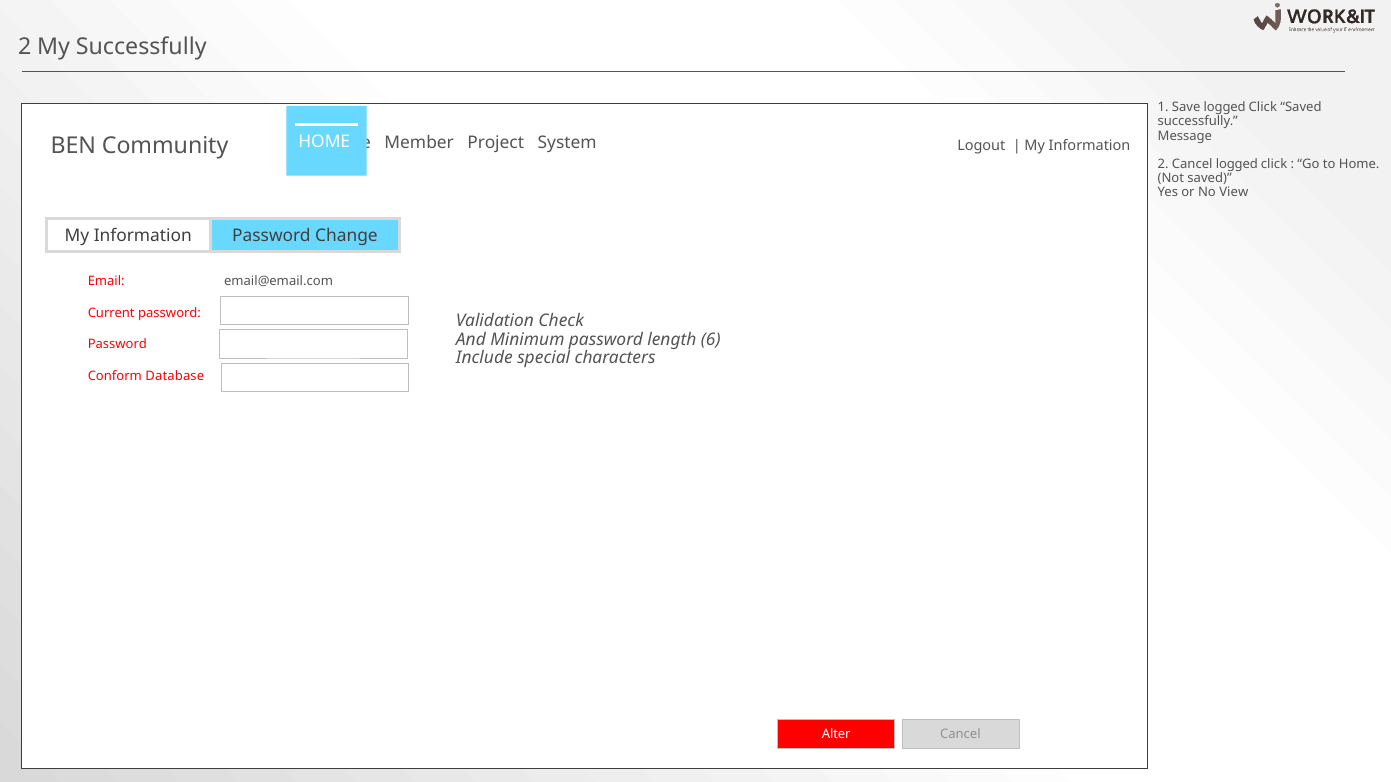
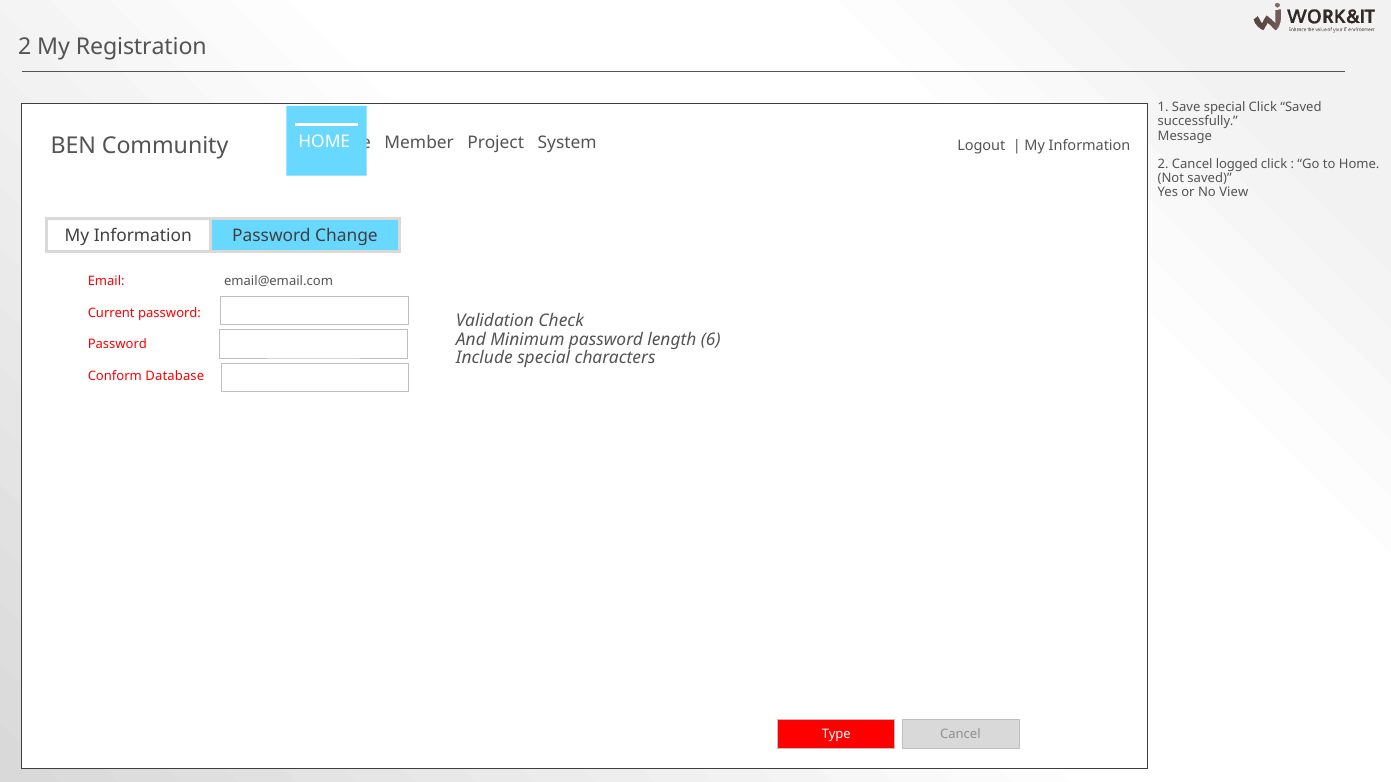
My Successfully: Successfully -> Registration
Save logged: logged -> special
Alter: Alter -> Type
